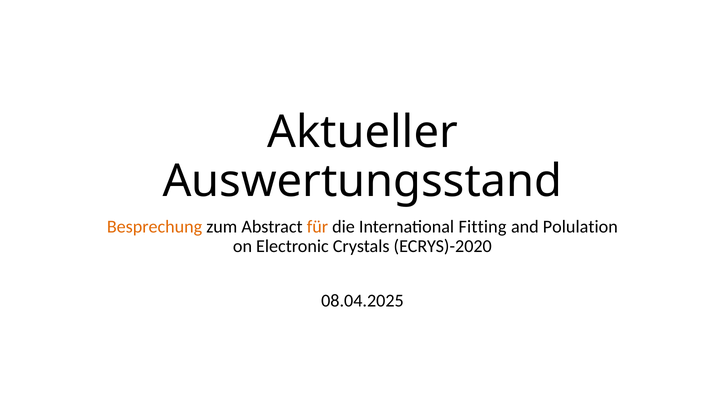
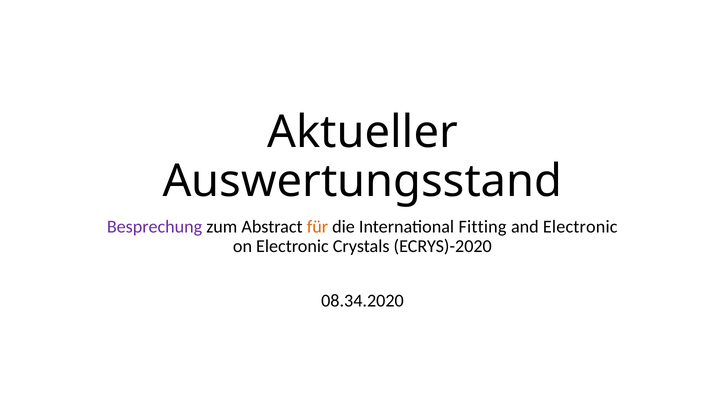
Besprechung colour: orange -> purple
and Polulation: Polulation -> Electronic
08.04.2025: 08.04.2025 -> 08.34.2020
